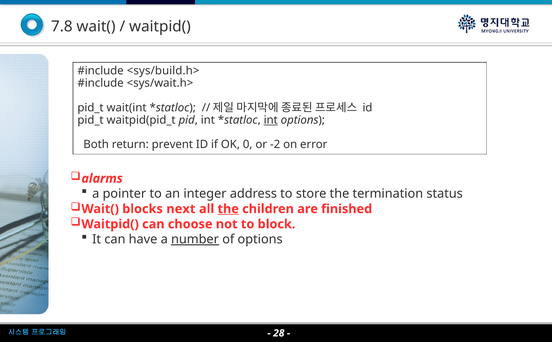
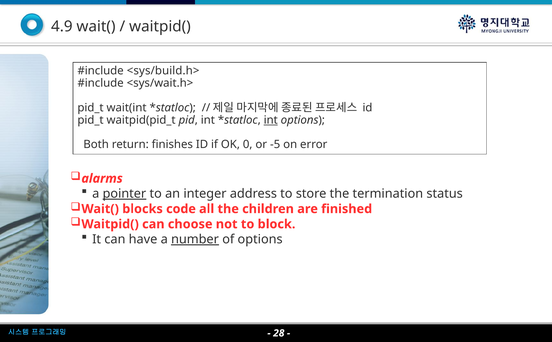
7.8: 7.8 -> 4.9
prevent: prevent -> finishes
-2: -2 -> -5
pointer underline: none -> present
next: next -> code
the at (228, 209) underline: present -> none
